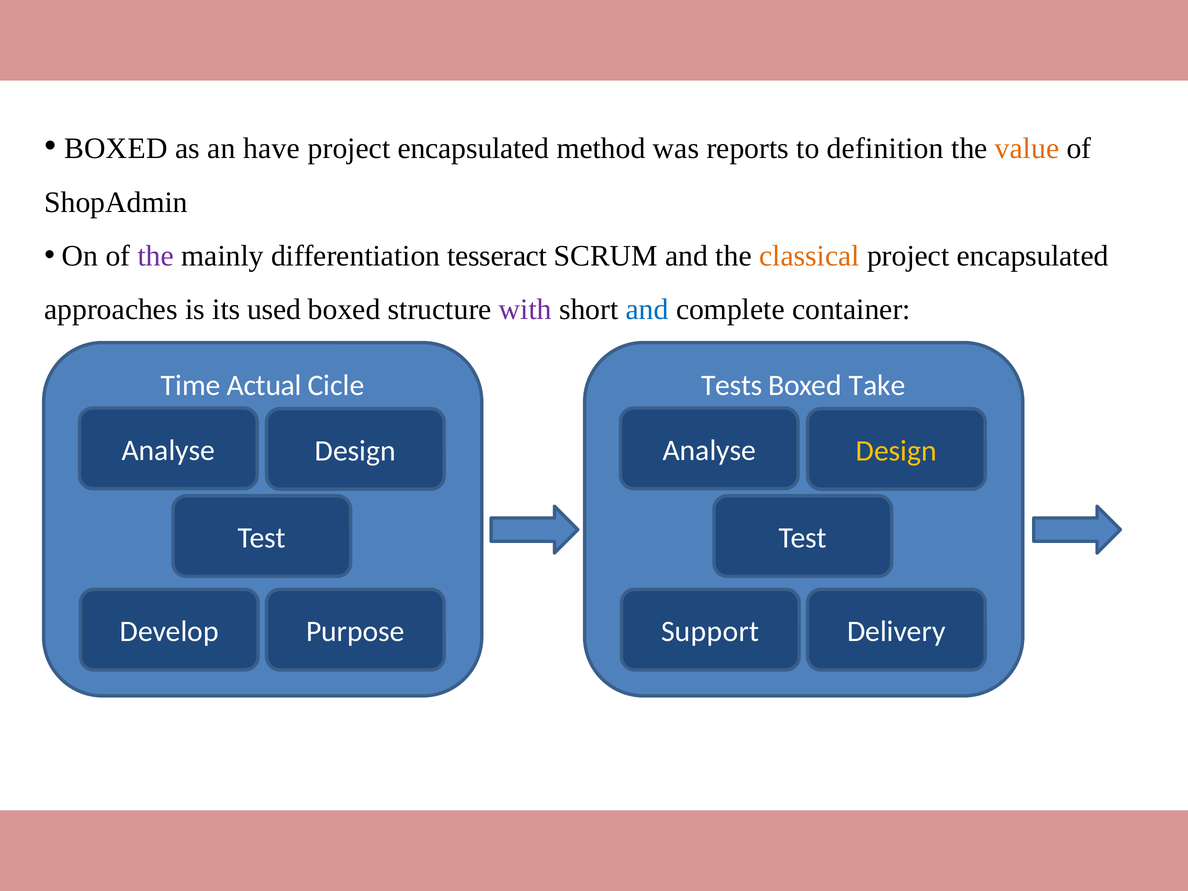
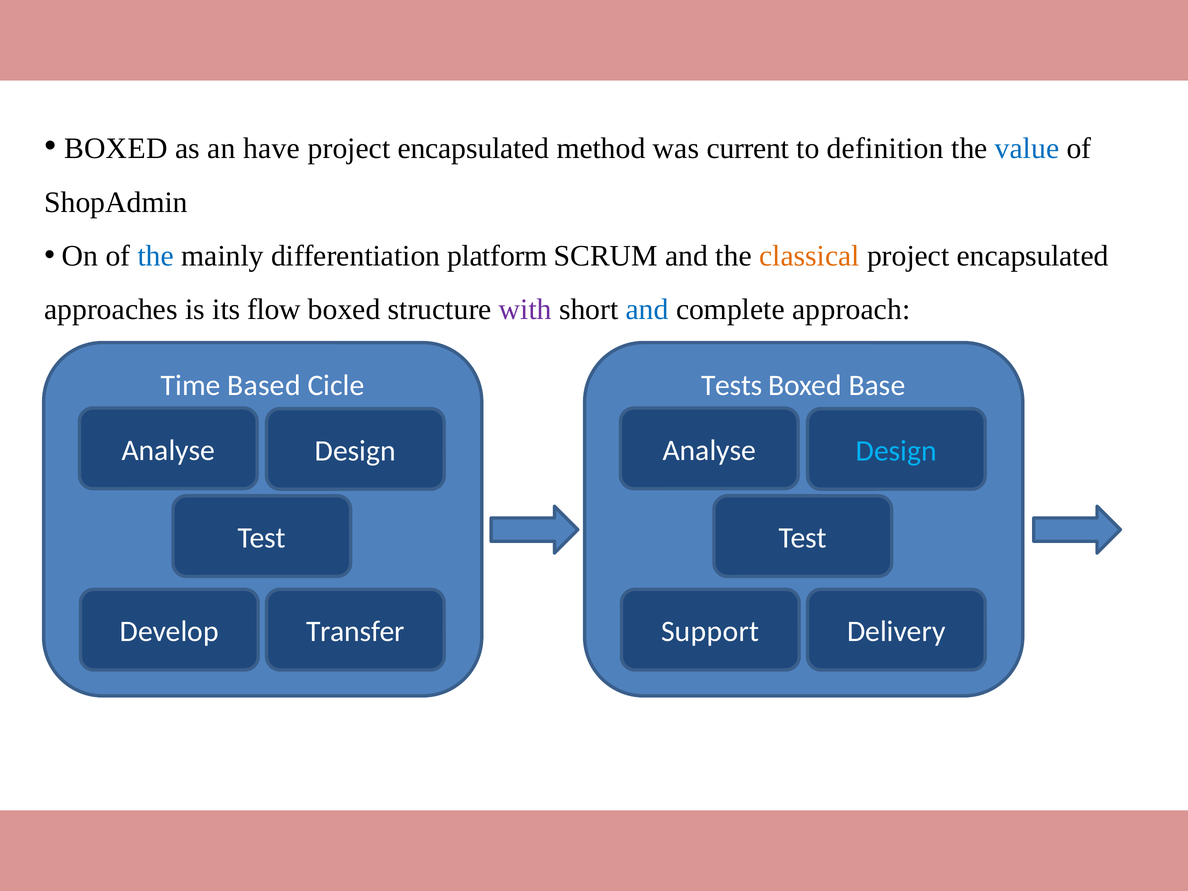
reports: reports -> current
value colour: orange -> blue
the at (156, 256) colour: purple -> blue
tesseract: tesseract -> platform
used: used -> flow
container: container -> approach
Actual: Actual -> Based
Take: Take -> Base
Design at (896, 451) colour: yellow -> light blue
Purpose: Purpose -> Transfer
